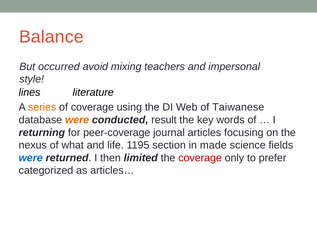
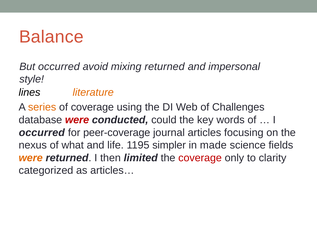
mixing teachers: teachers -> returned
literature colour: black -> orange
Taiwanese: Taiwanese -> Challenges
were at (77, 120) colour: orange -> red
result: result -> could
returning at (42, 133): returning -> occurred
section: section -> simpler
were at (31, 158) colour: blue -> orange
prefer: prefer -> clarity
